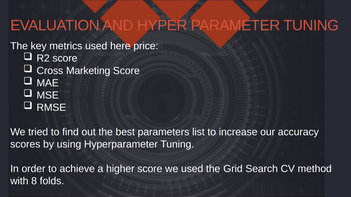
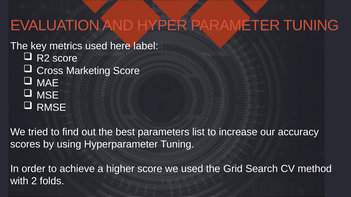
price: price -> label
8: 8 -> 2
